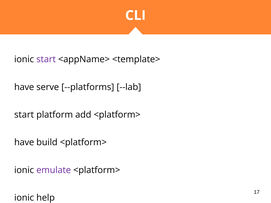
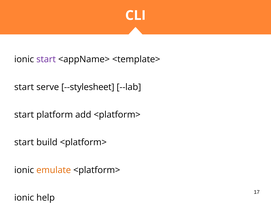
have at (24, 87): have -> start
--platforms: --platforms -> --stylesheet
have at (24, 143): have -> start
emulate colour: purple -> orange
